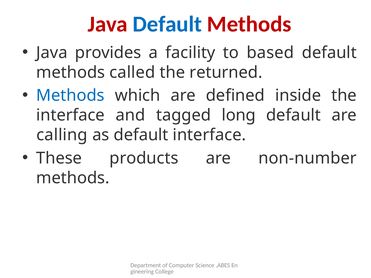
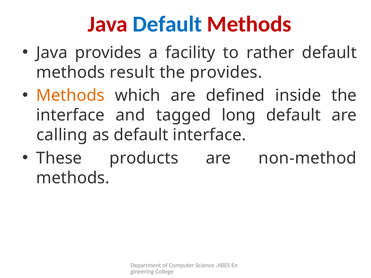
based: based -> rather
called: called -> result
the returned: returned -> provides
Methods at (70, 96) colour: blue -> orange
non-number: non-number -> non-method
